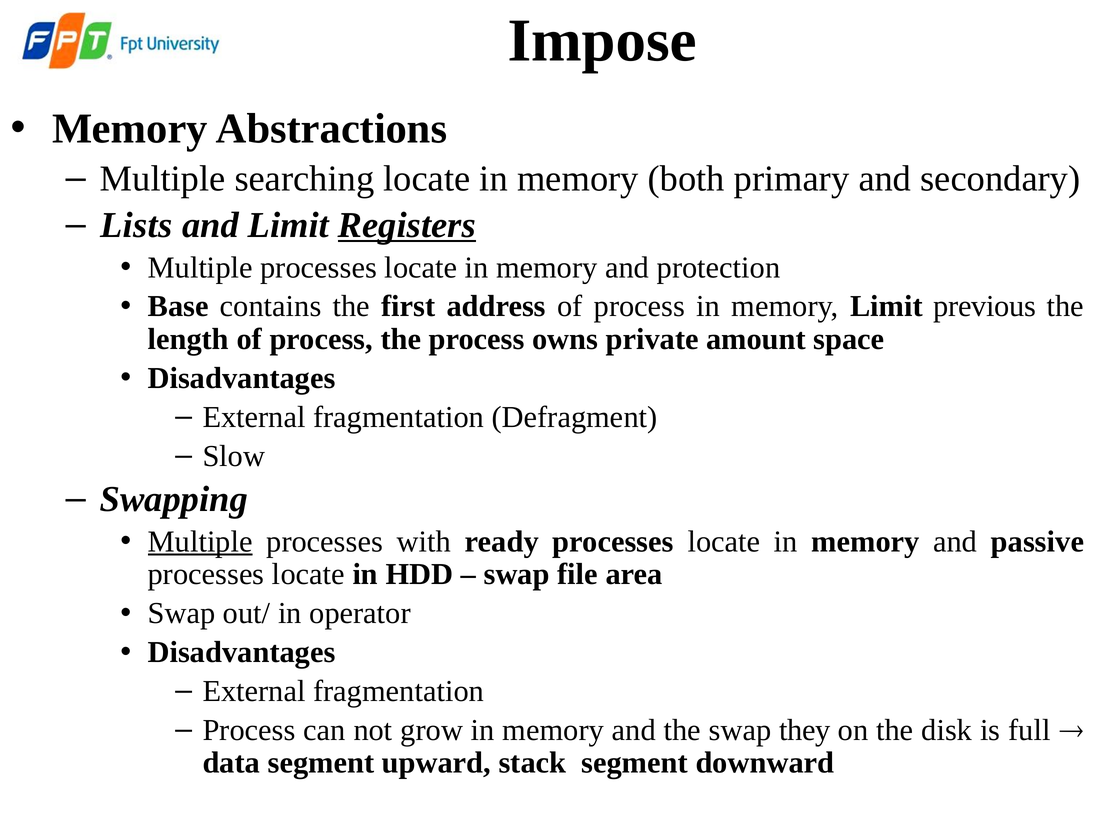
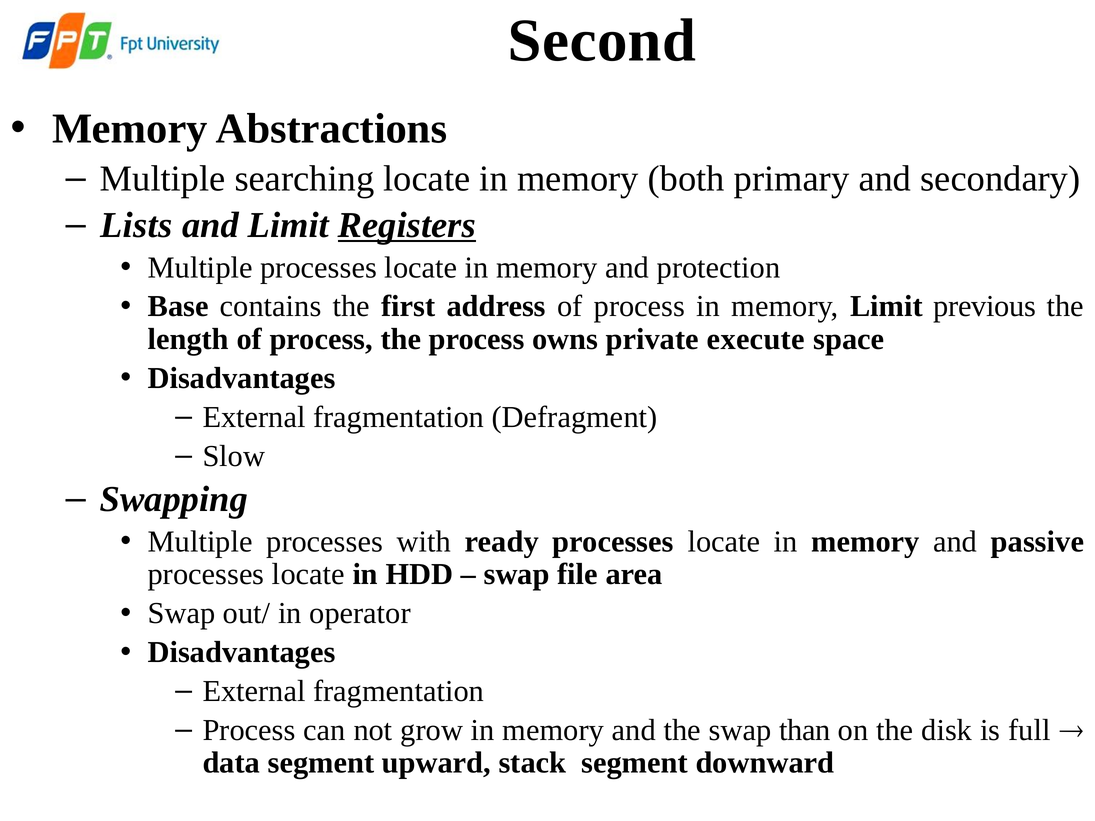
Impose: Impose -> Second
amount: amount -> execute
Multiple at (200, 542) underline: present -> none
they: they -> than
